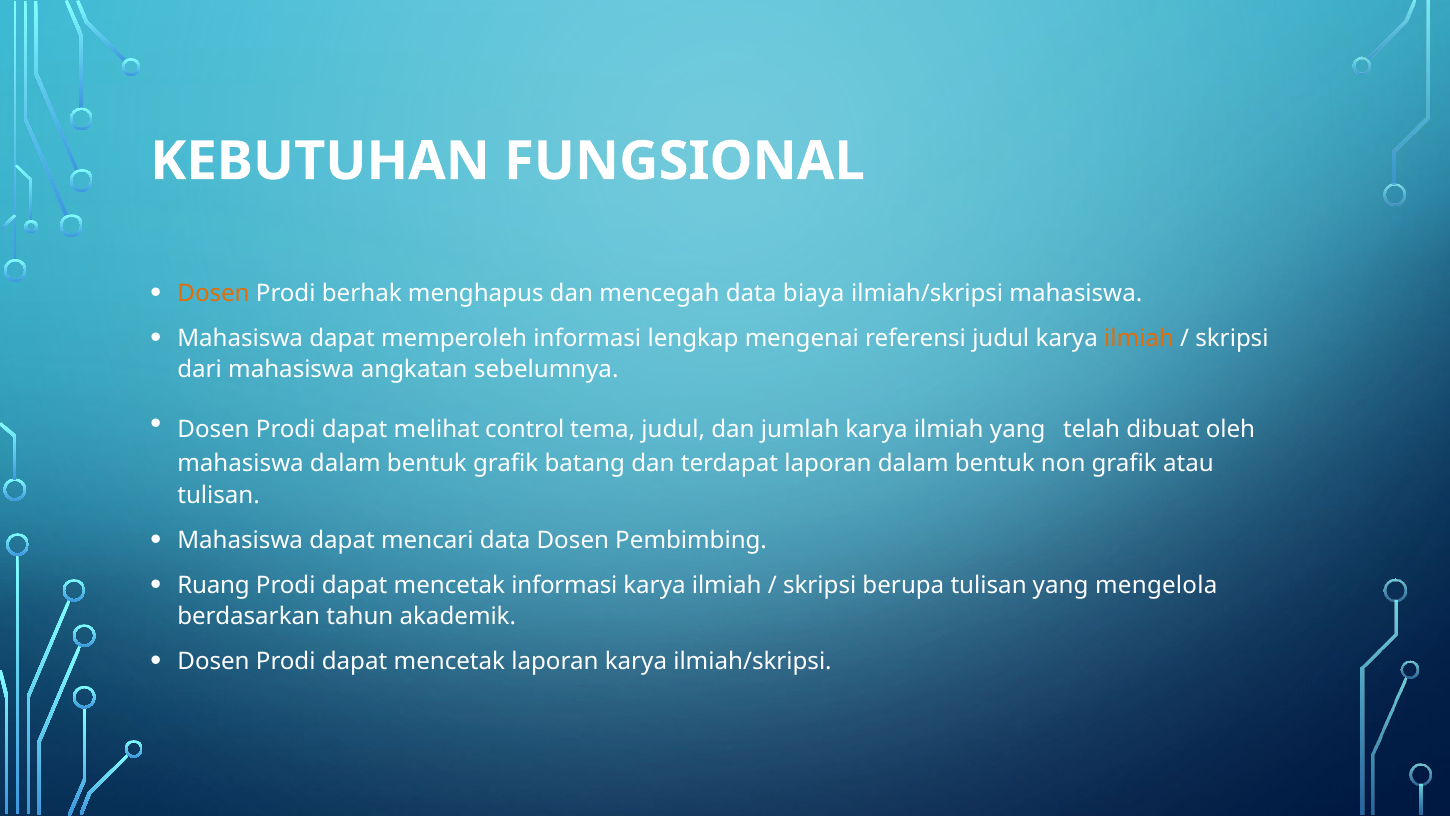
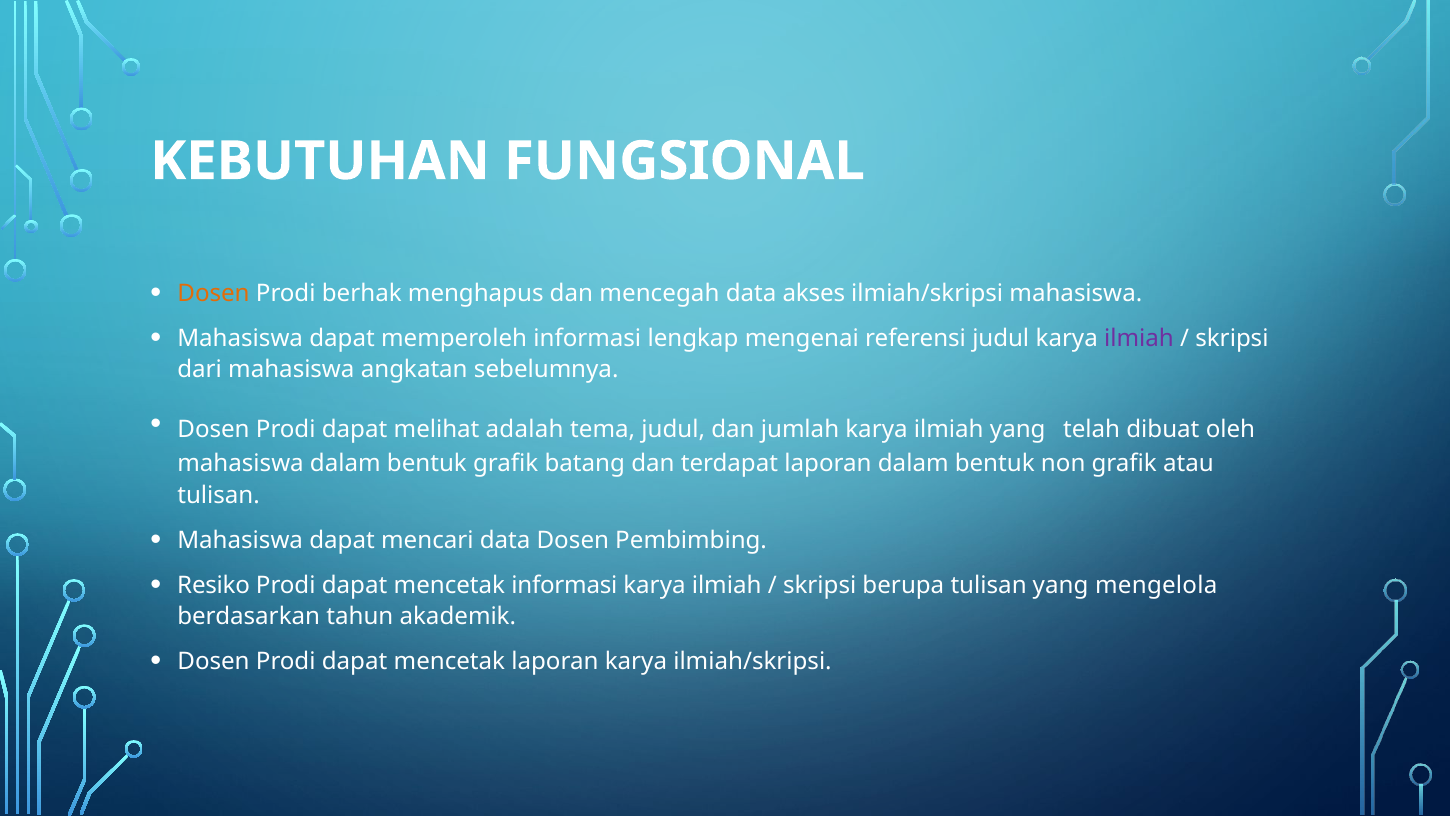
biaya: biaya -> akses
ilmiah at (1139, 338) colour: orange -> purple
control: control -> adalah
Ruang: Ruang -> Resiko
